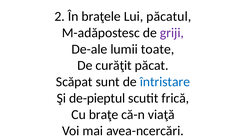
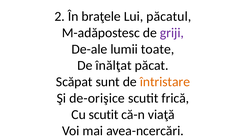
curăţit: curăţit -> înălţat
întristare colour: blue -> orange
de-pieptul: de-pieptul -> de-orişice
Cu braţe: braţe -> scutit
